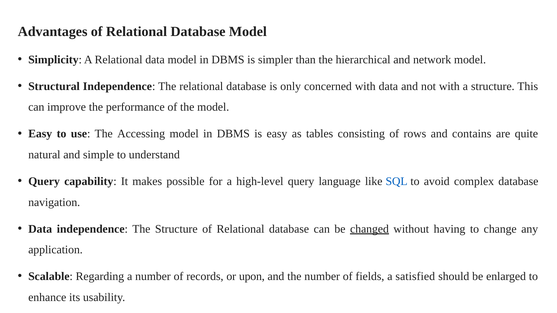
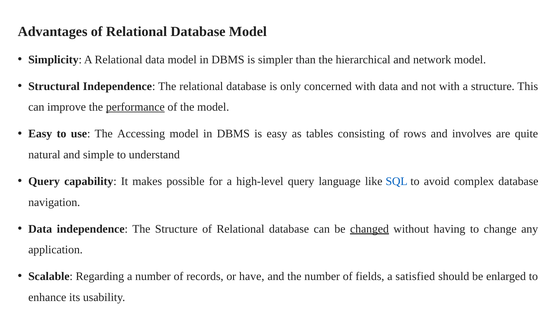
performance underline: none -> present
contains: contains -> involves
upon: upon -> have
